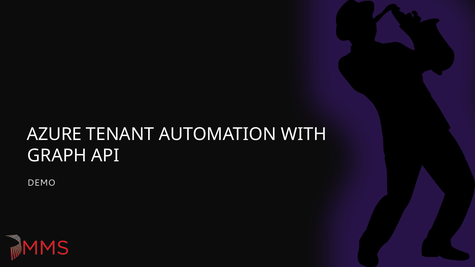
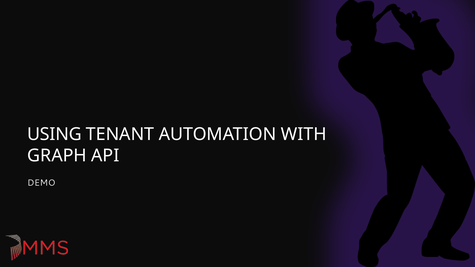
AZURE: AZURE -> USING
